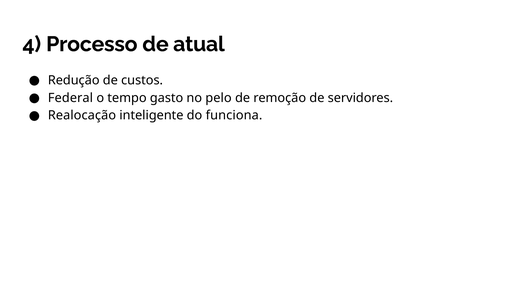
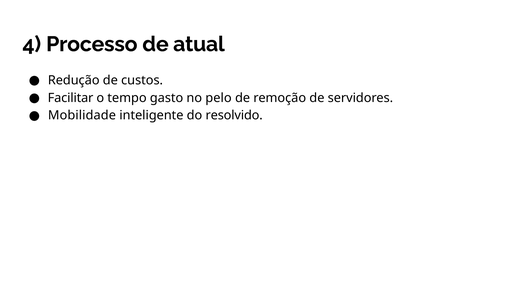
Federal: Federal -> Facilitar
Realocação: Realocação -> Mobilidade
funciona: funciona -> resolvido
